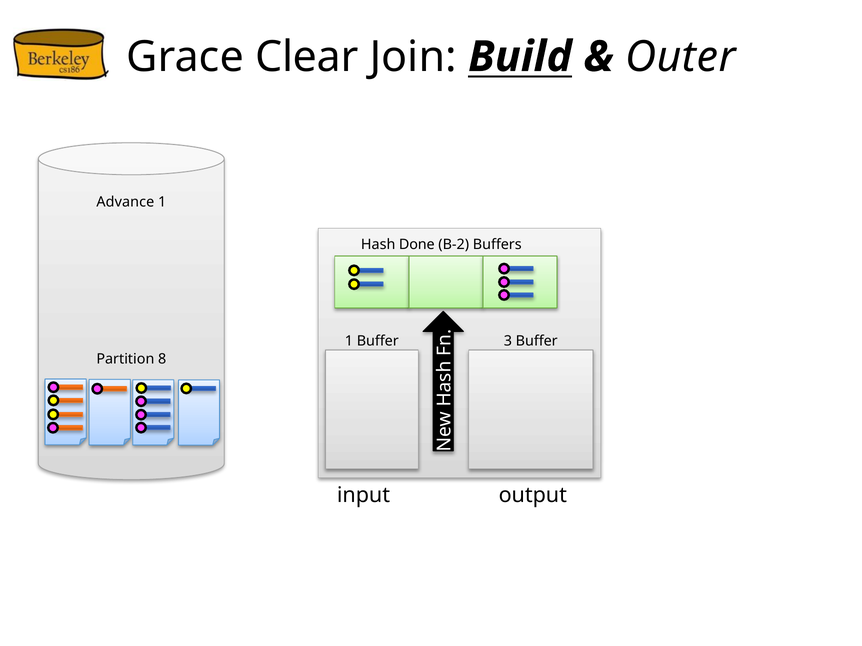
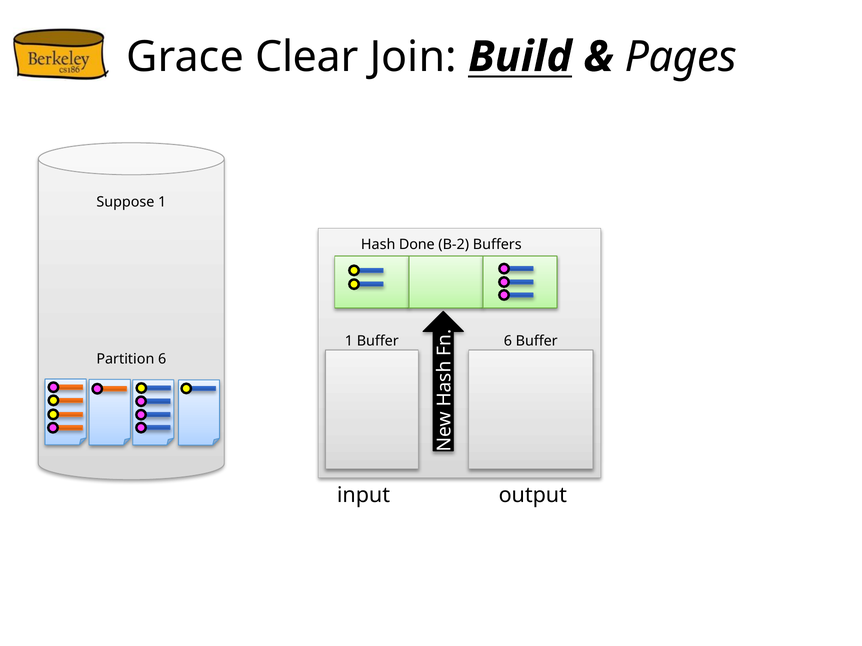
Outer: Outer -> Pages
Advance: Advance -> Suppose
Buffer 3: 3 -> 6
Partition 8: 8 -> 6
